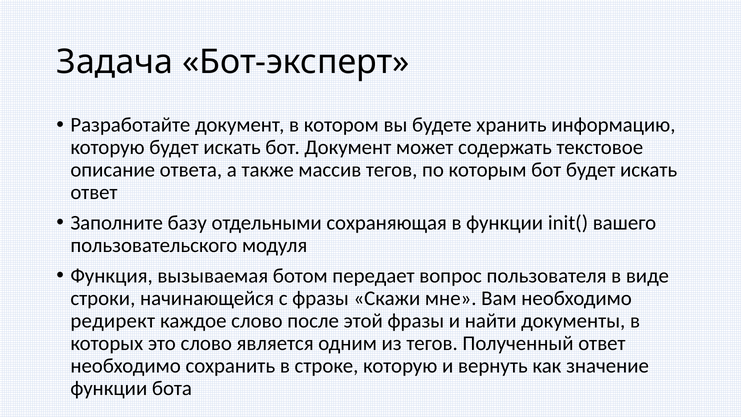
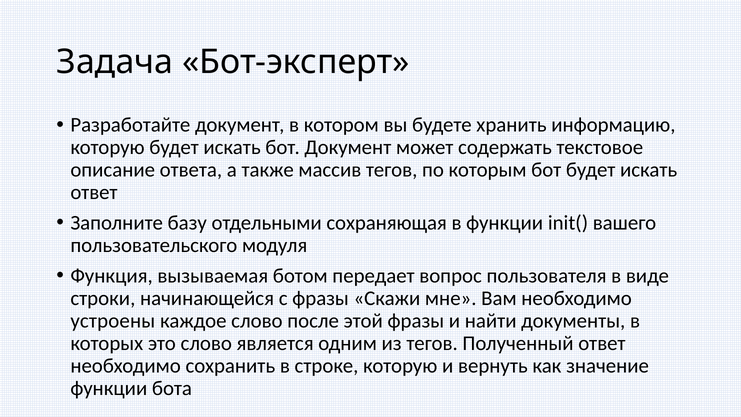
редирект: редирект -> устроены
